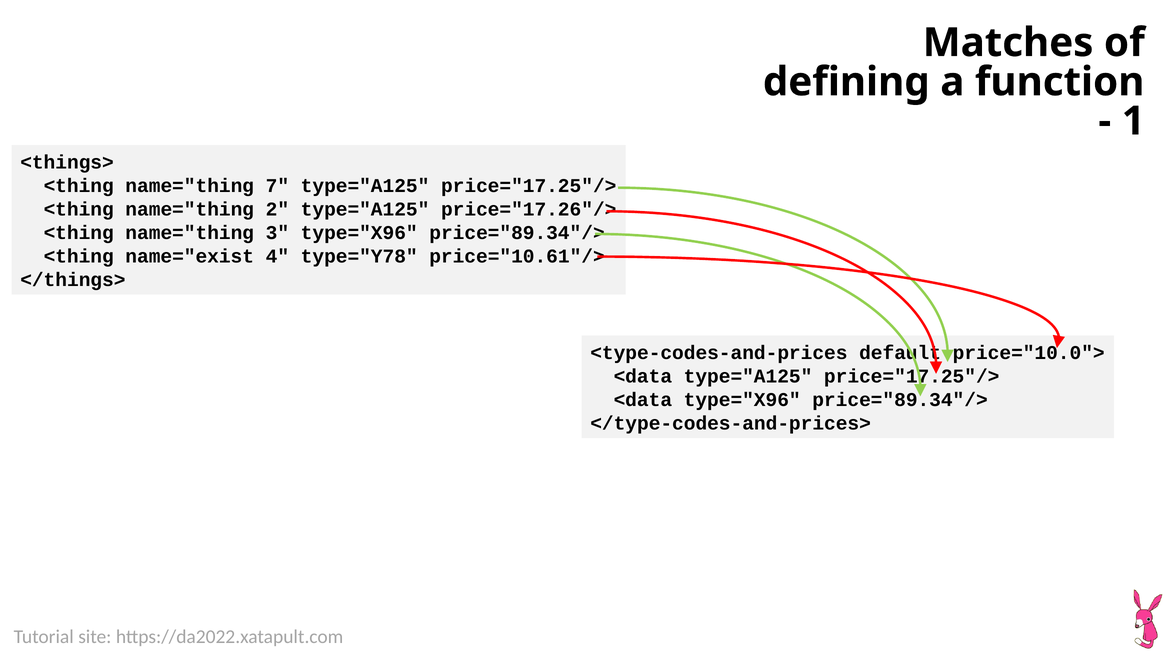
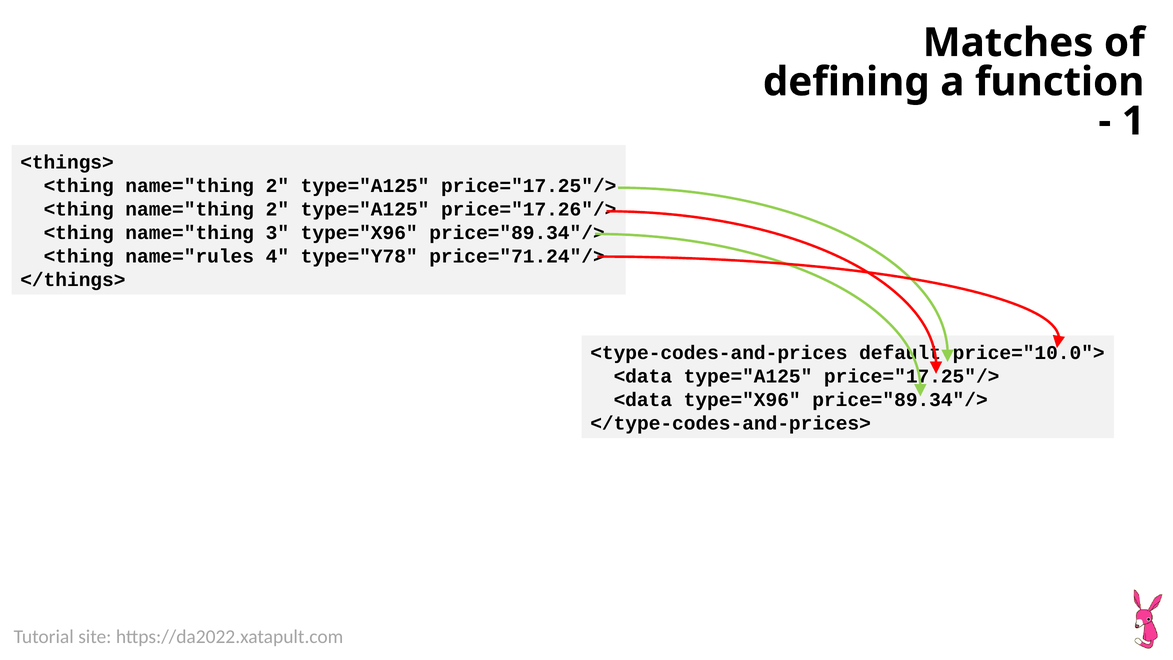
7 at (277, 186): 7 -> 2
name="exist: name="exist -> name="rules
price="10.61"/>: price="10.61"/> -> price="71.24"/>
